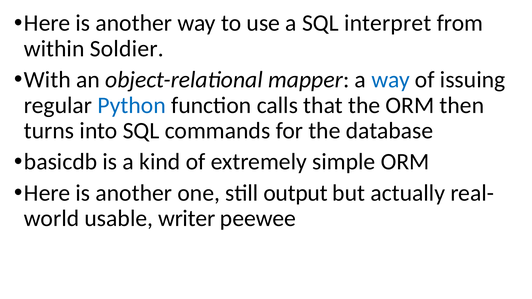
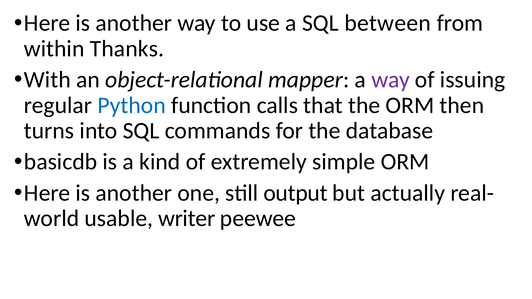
interpret: interpret -> between
Soldier: Soldier -> Thanks
way at (391, 80) colour: blue -> purple
